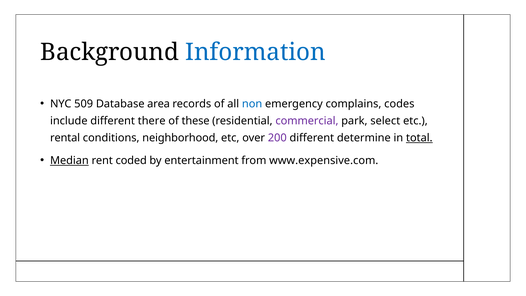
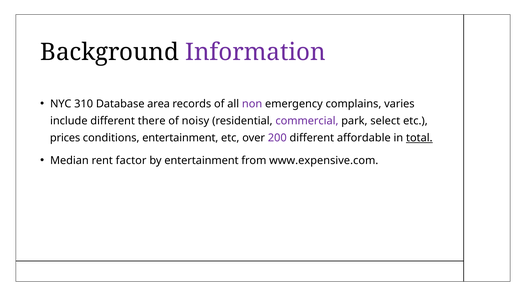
Information colour: blue -> purple
509: 509 -> 310
non colour: blue -> purple
codes: codes -> varies
these: these -> noisy
rental: rental -> prices
conditions neighborhood: neighborhood -> entertainment
determine: determine -> affordable
Median underline: present -> none
coded: coded -> factor
